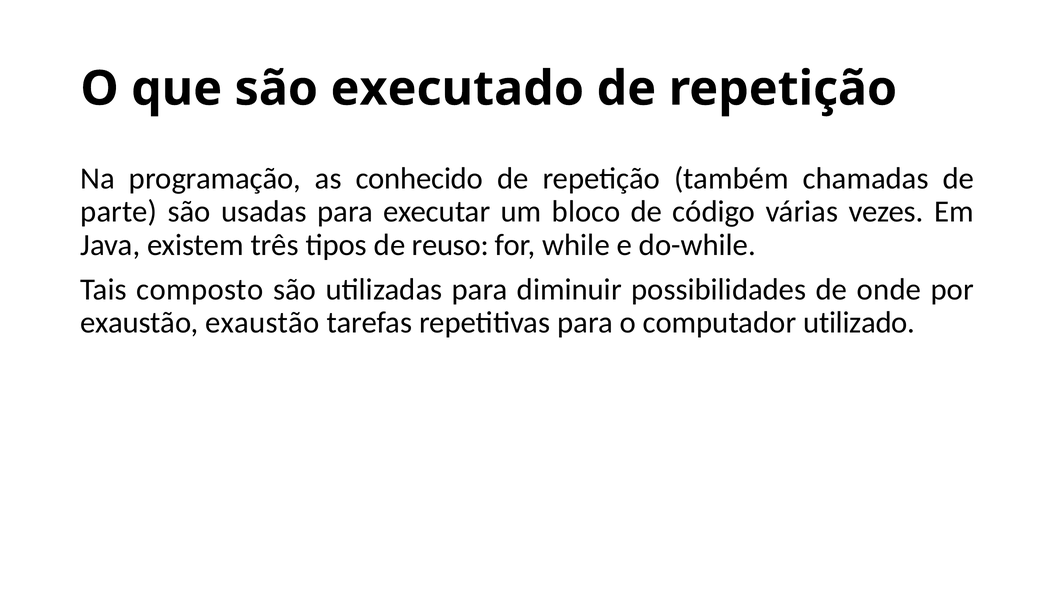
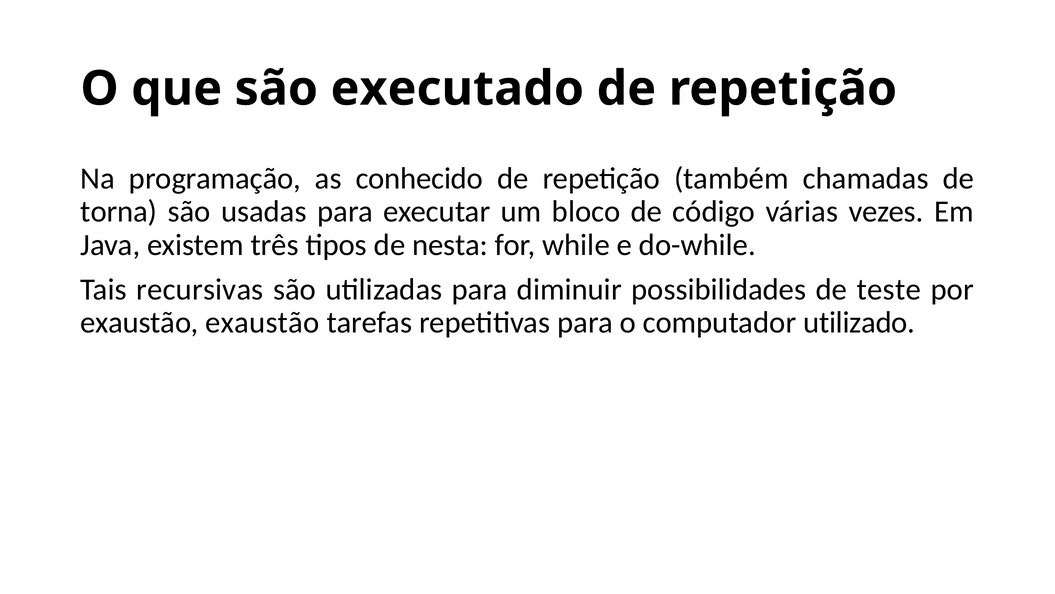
parte: parte -> torna
reuso: reuso -> nesta
composto: composto -> recursivas
onde: onde -> teste
